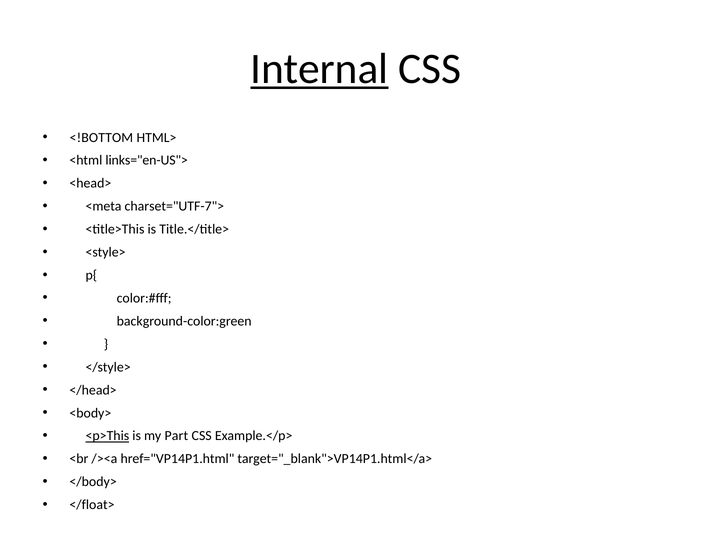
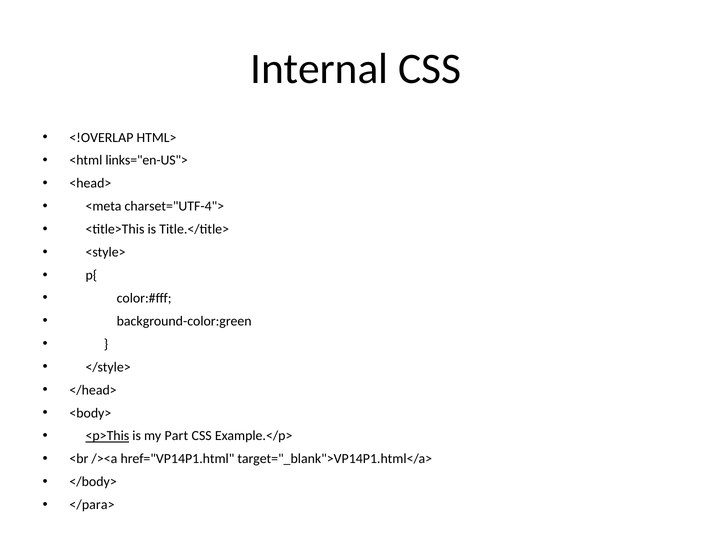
Internal underline: present -> none
<!BOTTOM: <!BOTTOM -> <!OVERLAP
charset="UTF-7">: charset="UTF-7"> -> charset="UTF-4">
</float>: </float> -> </para>
